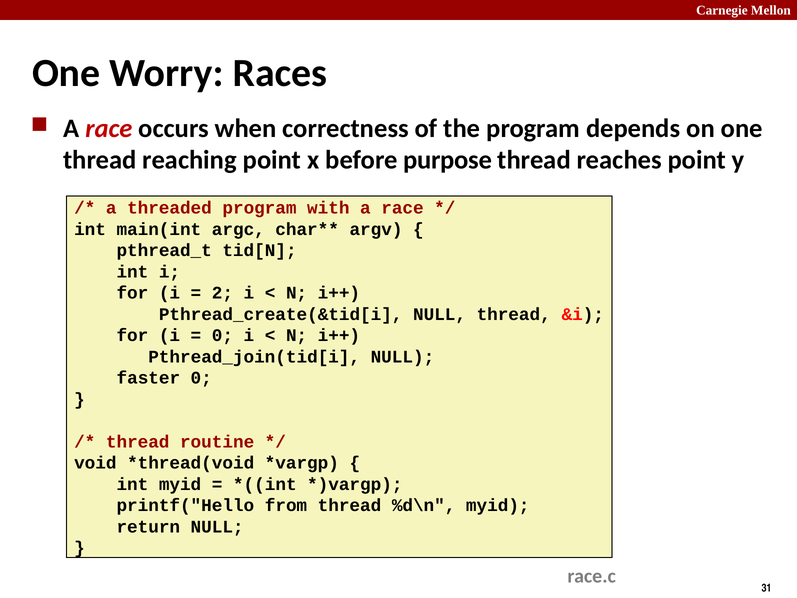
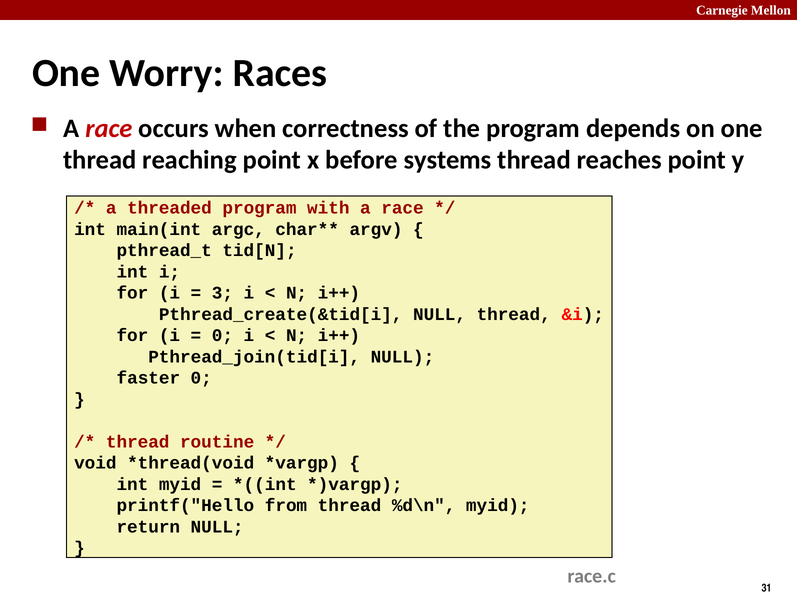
purpose: purpose -> systems
2: 2 -> 3
